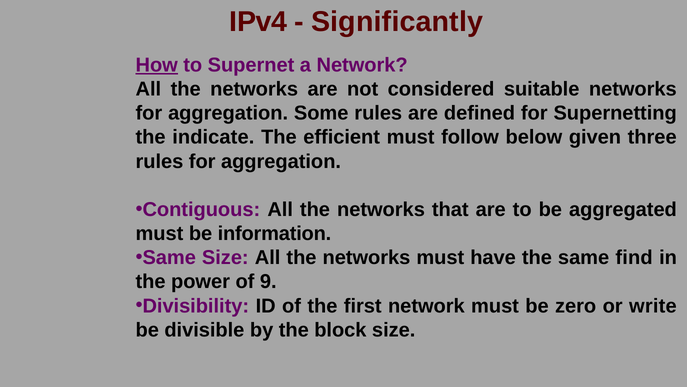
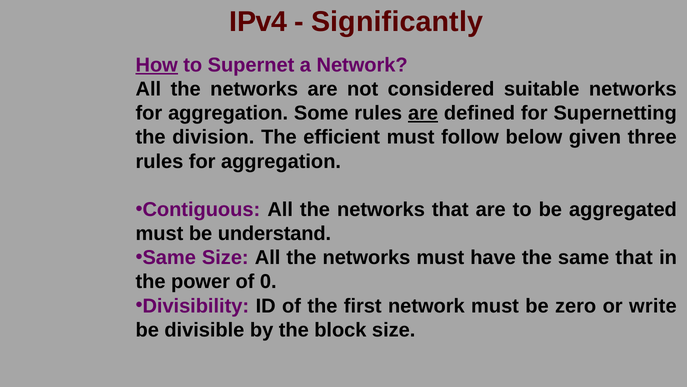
are at (423, 113) underline: none -> present
indicate: indicate -> division
information: information -> understand
same find: find -> that
9: 9 -> 0
